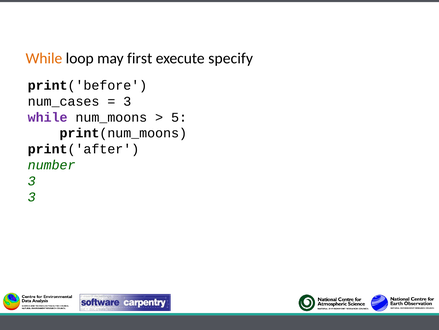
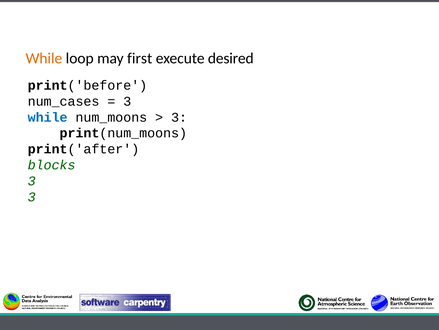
specify: specify -> desired
while at (48, 117) colour: purple -> blue
5 at (179, 117): 5 -> 3
number: number -> blocks
